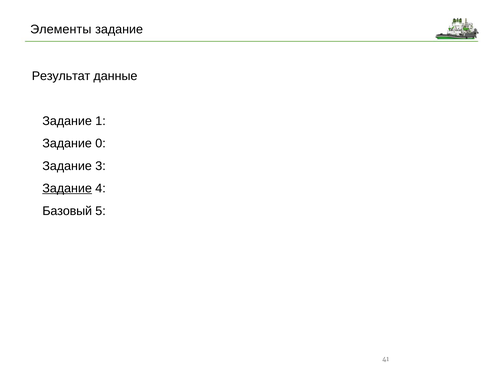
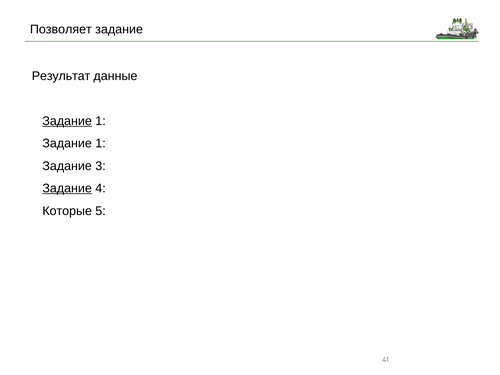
Элементы: Элементы -> Позволяет
Задание at (67, 121) underline: none -> present
0 at (101, 143): 0 -> 1
Базовый: Базовый -> Которые
